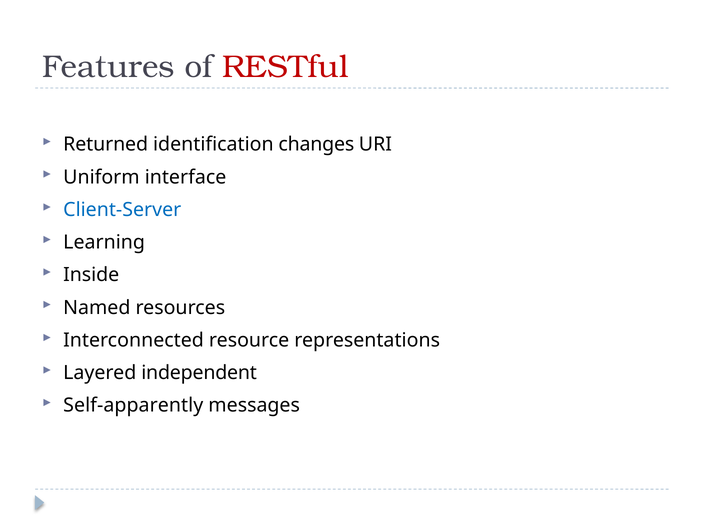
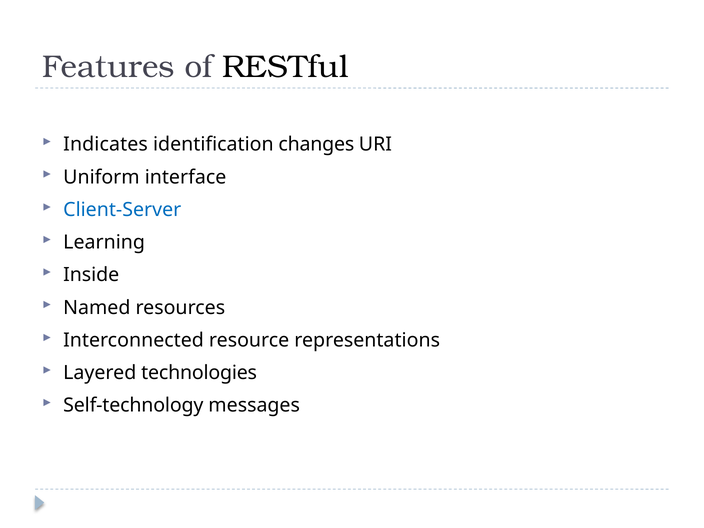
RESTful colour: red -> black
Returned: Returned -> Indicates
independent: independent -> technologies
Self-apparently: Self-apparently -> Self-technology
